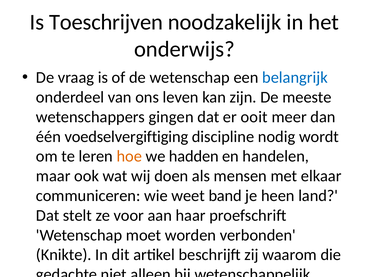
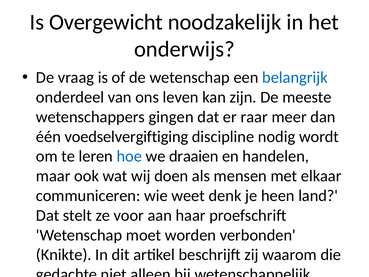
Toeschrijven: Toeschrijven -> Overgewicht
er ooit: ooit -> raar
hoe colour: orange -> blue
hadden: hadden -> draaien
band: band -> denk
